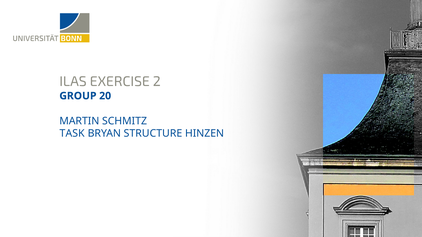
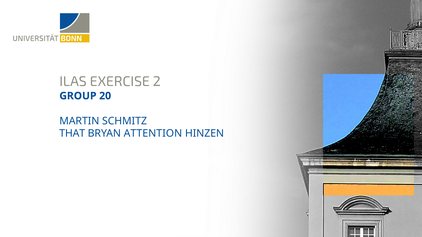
TASK: TASK -> THAT
STRUCTURE: STRUCTURE -> ATTENTION
